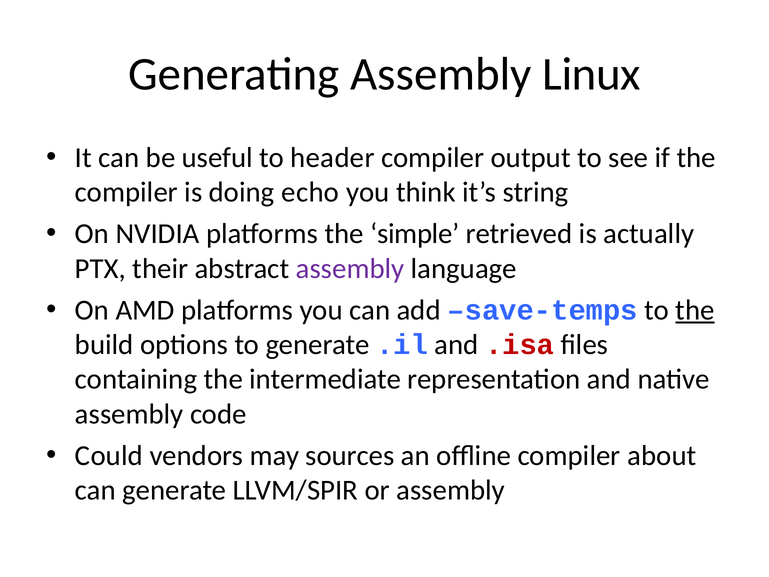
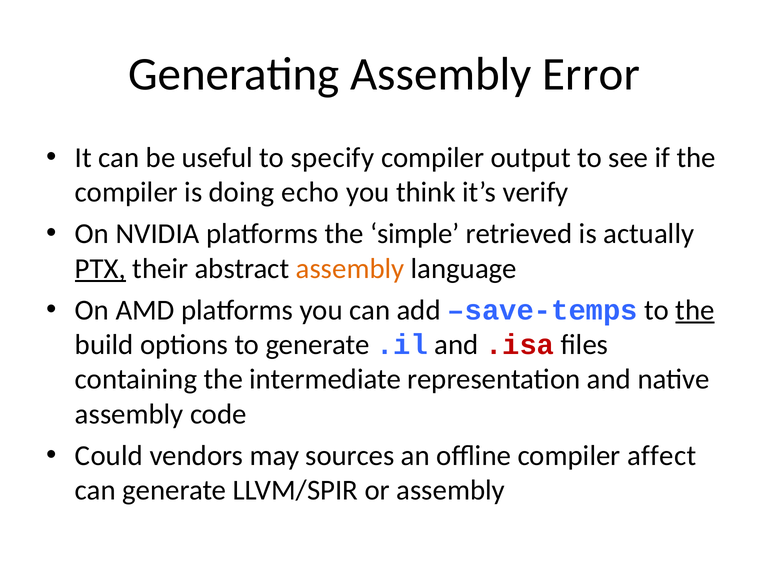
Linux: Linux -> Error
header: header -> specify
string: string -> verify
PTX underline: none -> present
assembly at (350, 268) colour: purple -> orange
about: about -> affect
